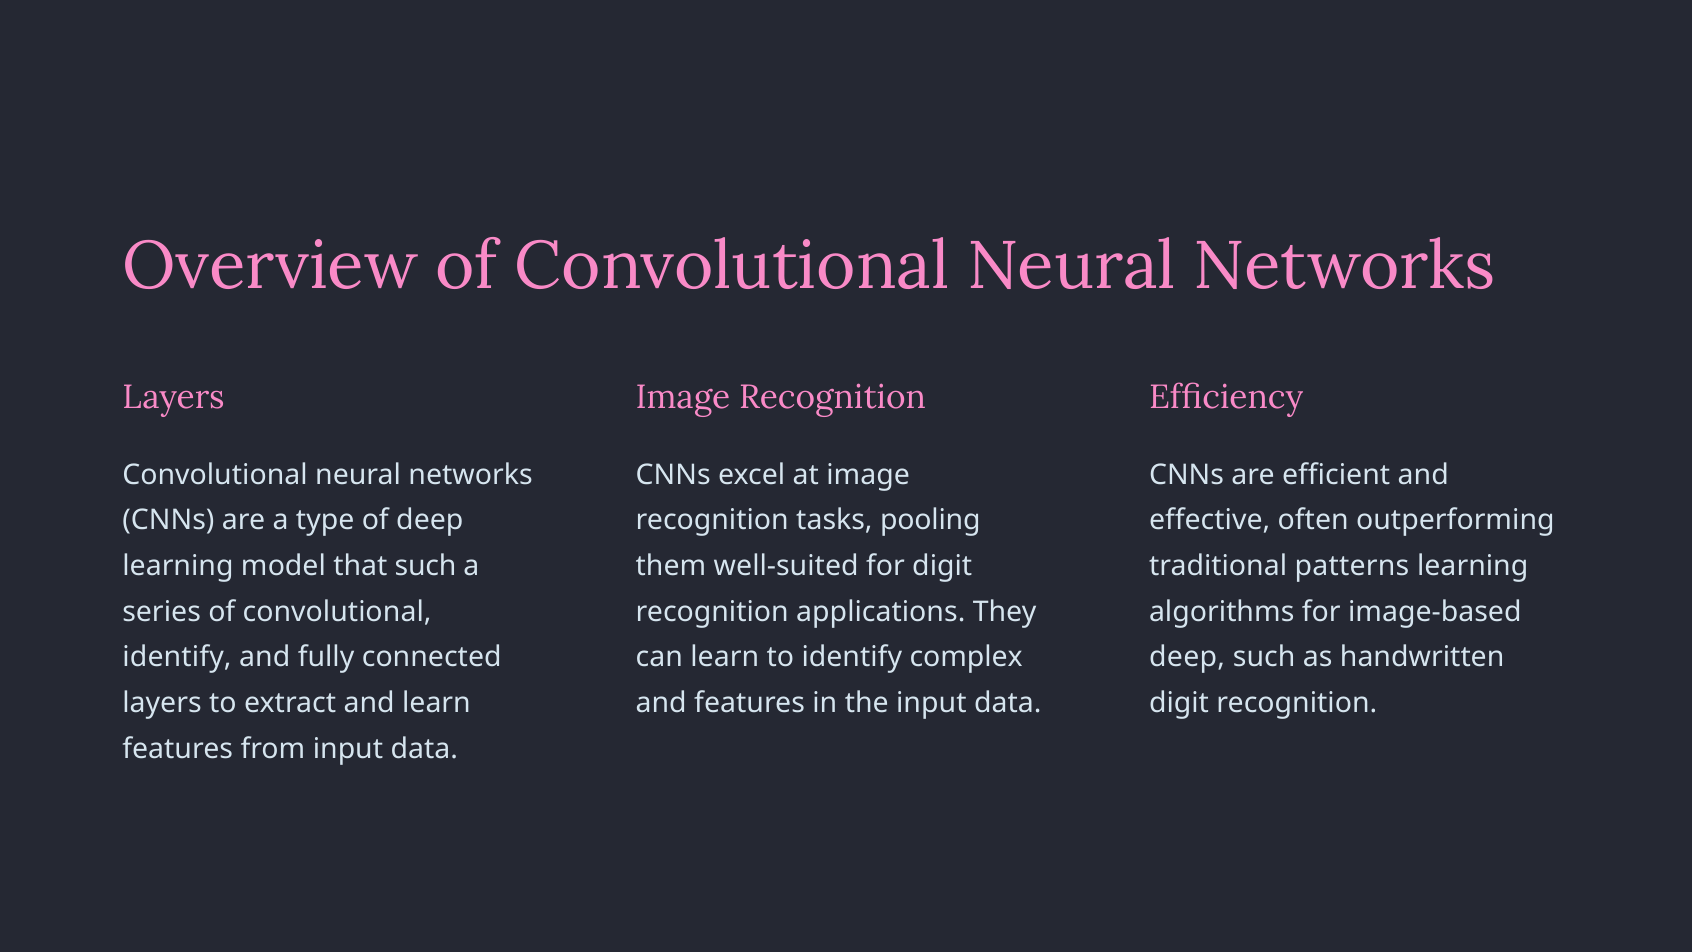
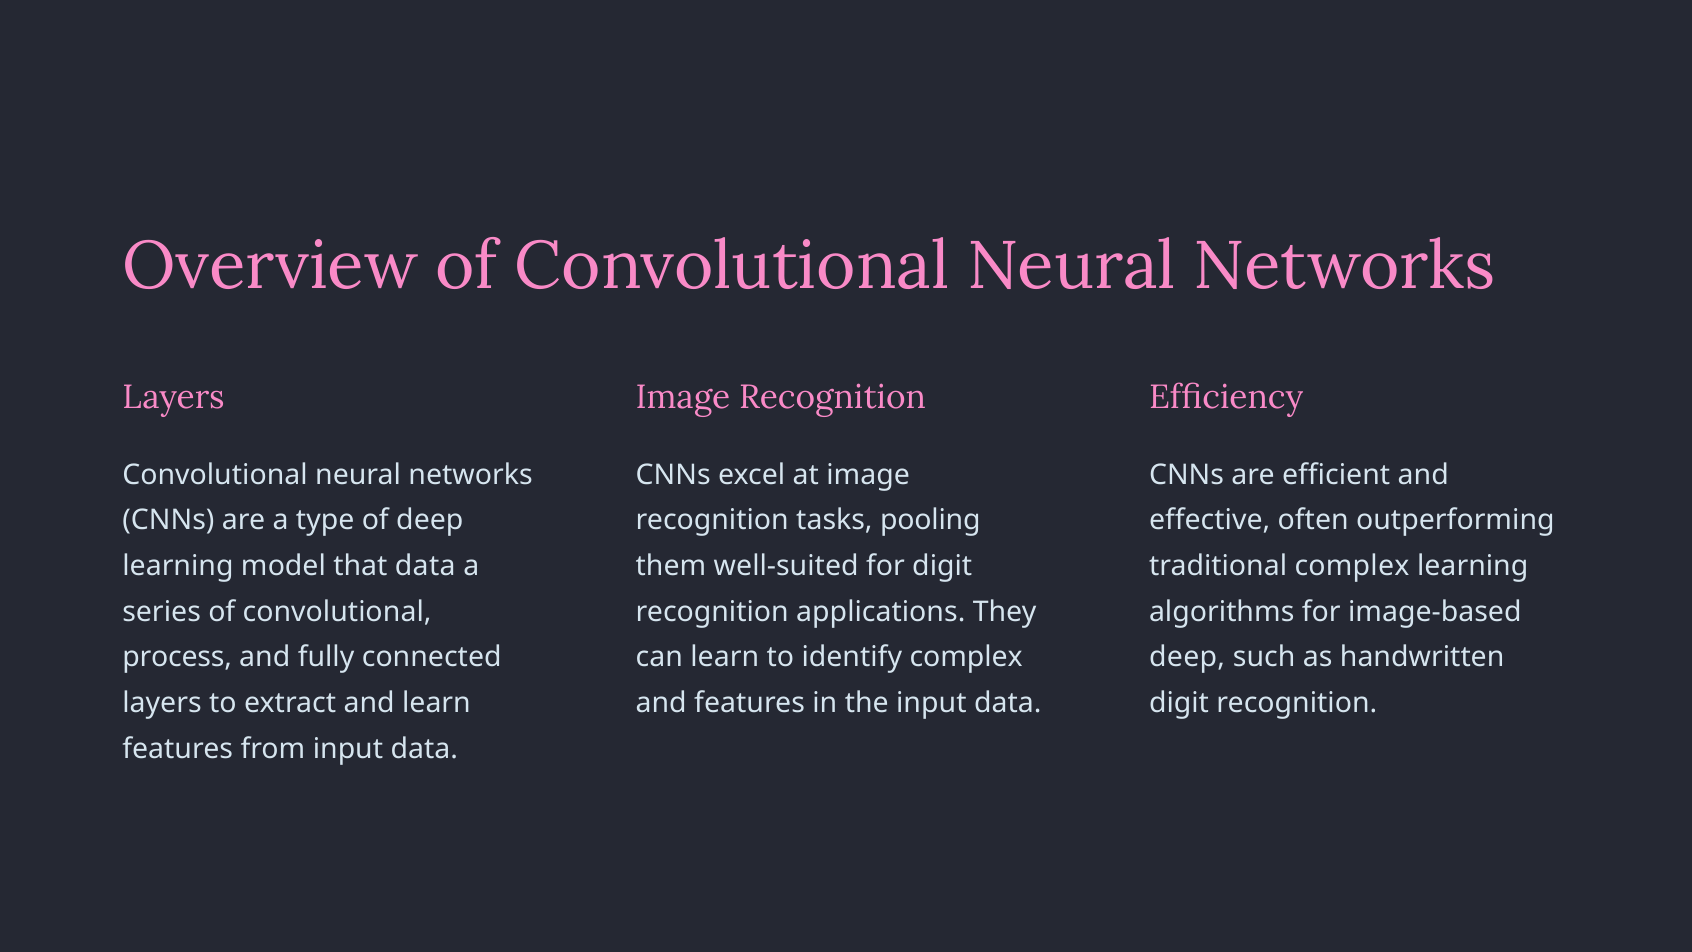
that such: such -> data
traditional patterns: patterns -> complex
identify at (177, 657): identify -> process
